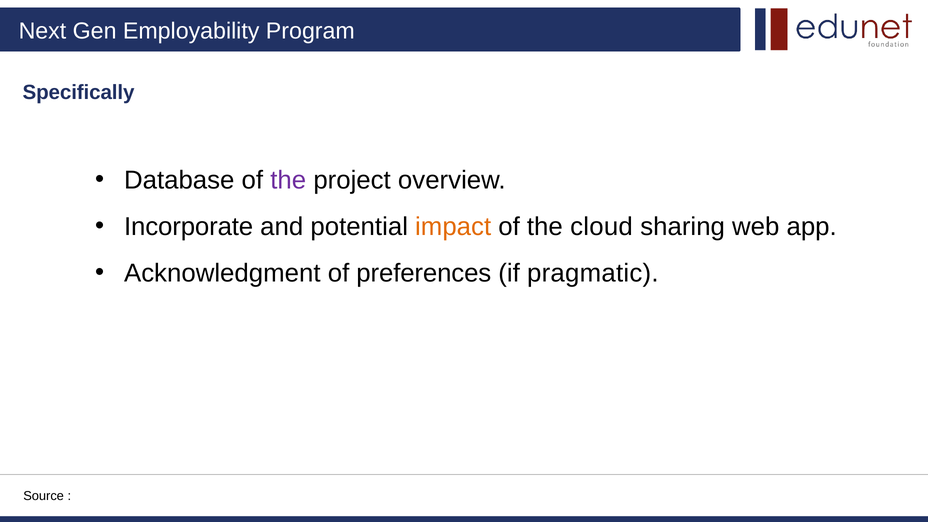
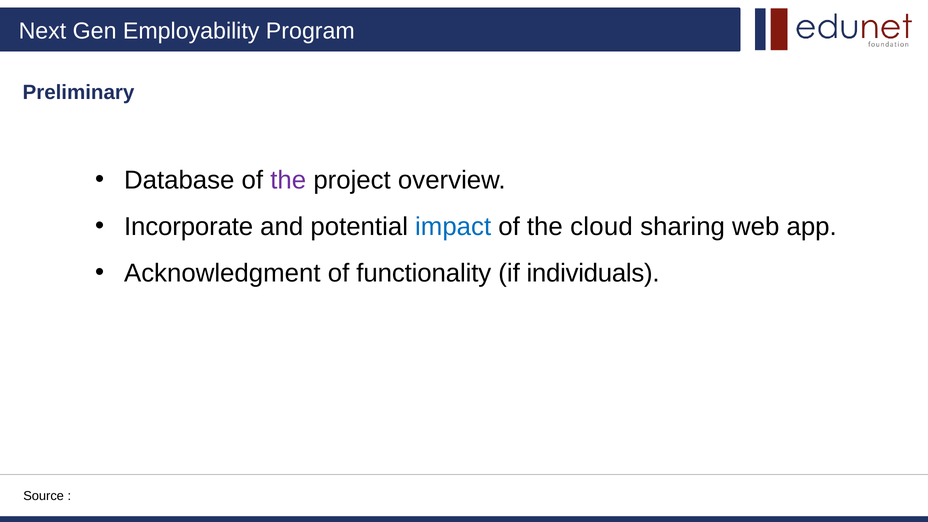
Specifically: Specifically -> Preliminary
impact colour: orange -> blue
preferences: preferences -> functionality
pragmatic: pragmatic -> individuals
